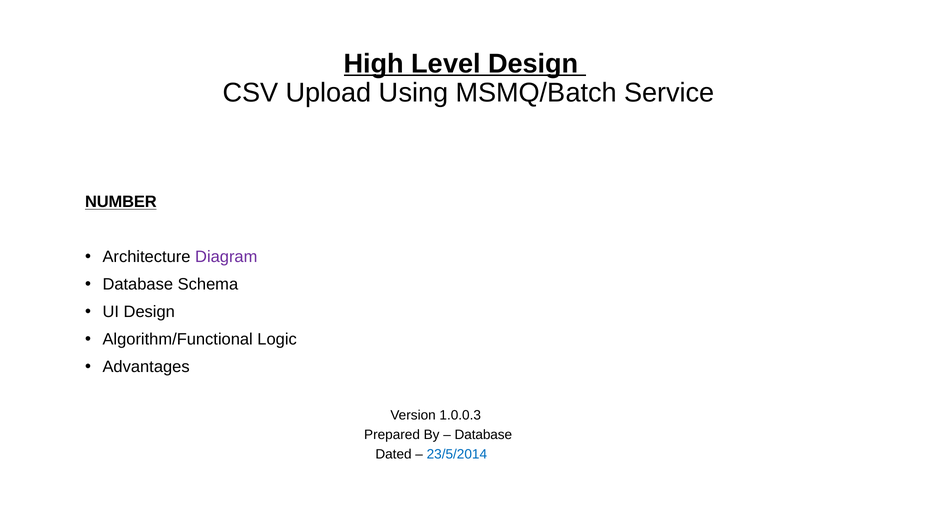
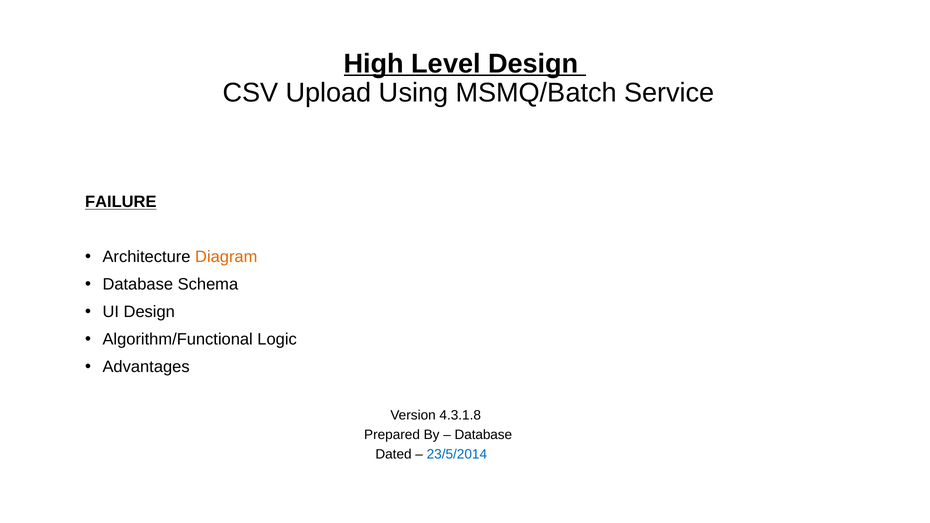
NUMBER: NUMBER -> FAILURE
Diagram colour: purple -> orange
1.0.0.3: 1.0.0.3 -> 4.3.1.8
